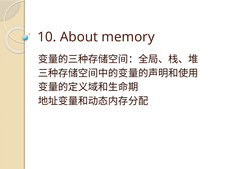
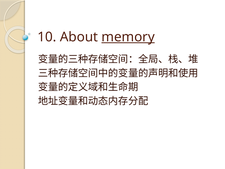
memory underline: none -> present
